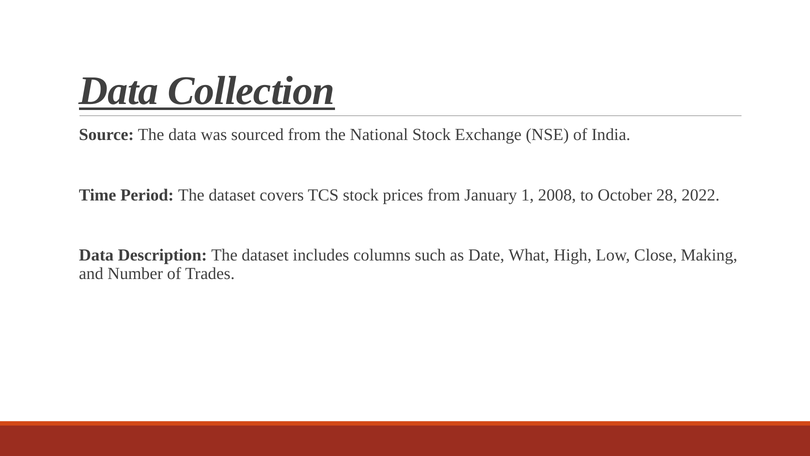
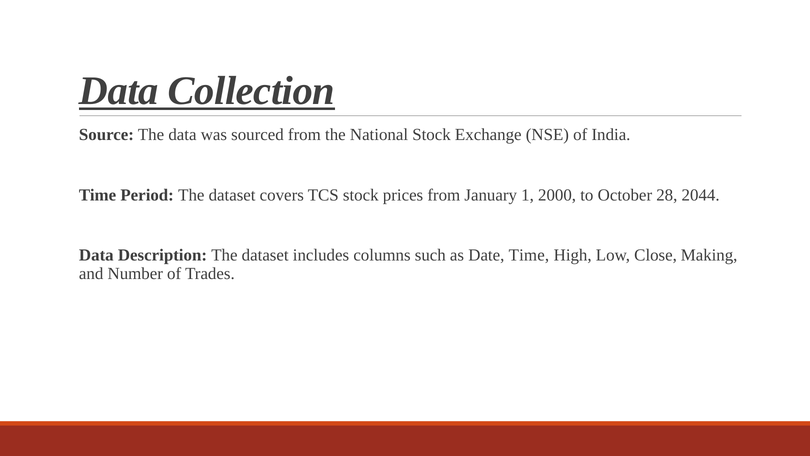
2008: 2008 -> 2000
2022: 2022 -> 2044
Date What: What -> Time
